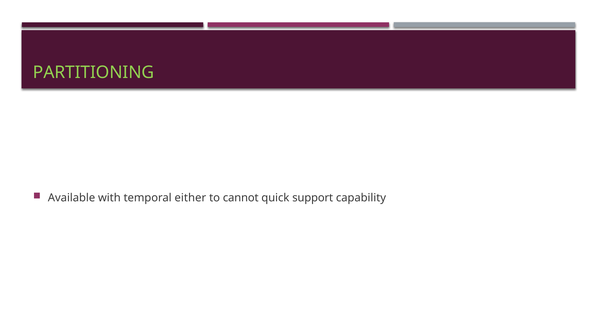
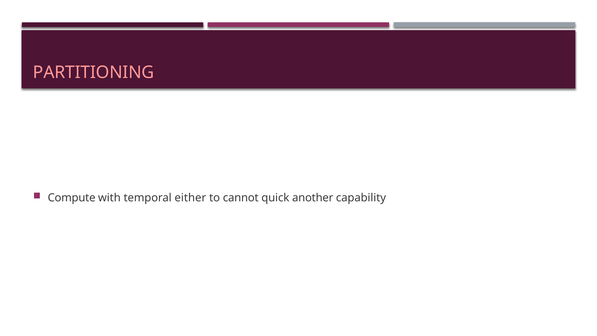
PARTITIONING colour: light green -> pink
Available: Available -> Compute
support: support -> another
